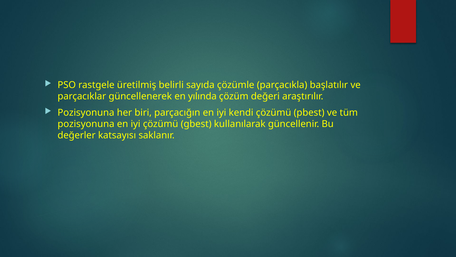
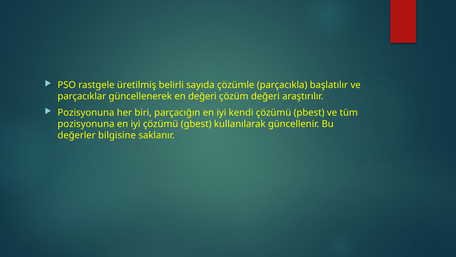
en yılında: yılında -> değeri
katsayısı: katsayısı -> bilgisine
